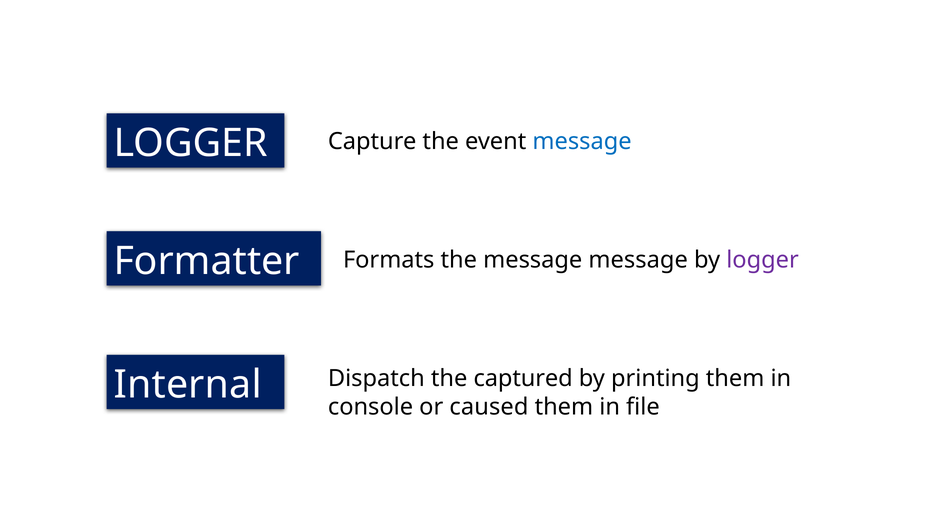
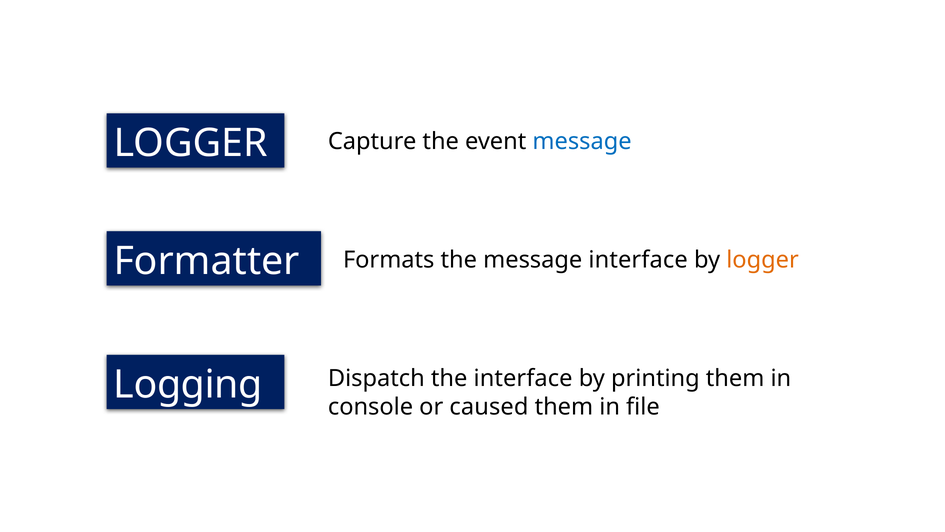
message message: message -> interface
logger at (763, 260) colour: purple -> orange
the captured: captured -> interface
Internal: Internal -> Logging
